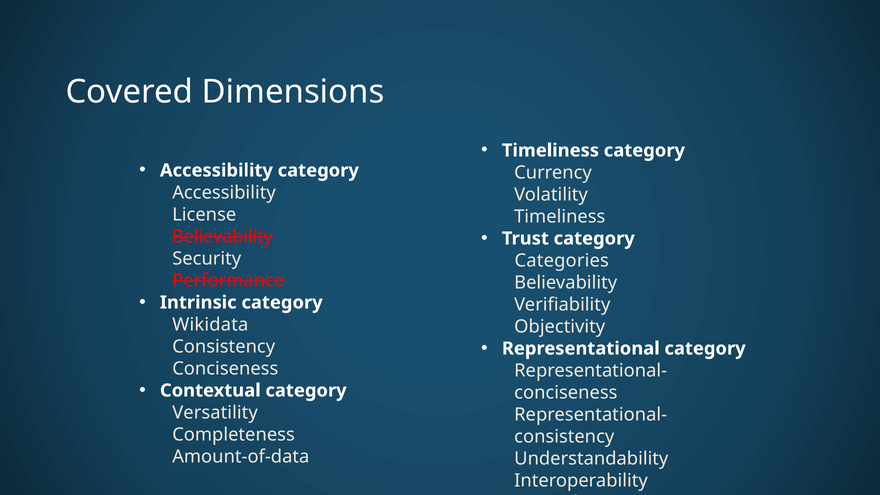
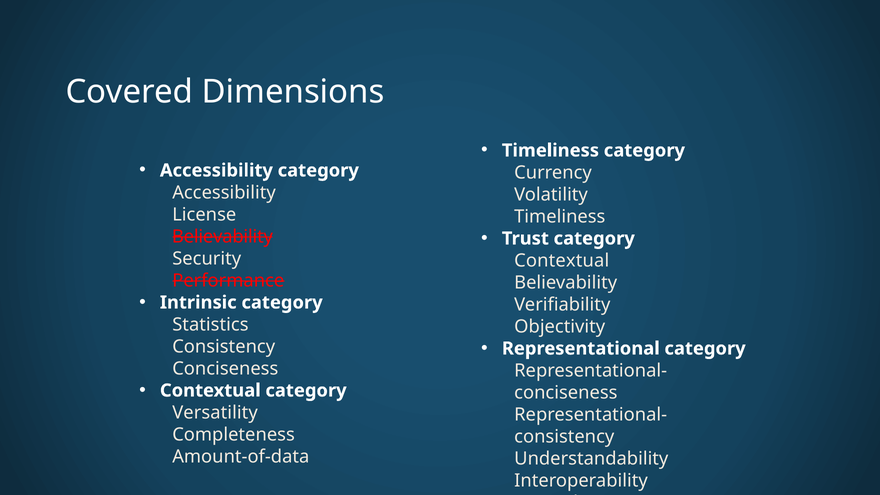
Categories at (562, 261): Categories -> Contextual
Wikidata: Wikidata -> Statistics
